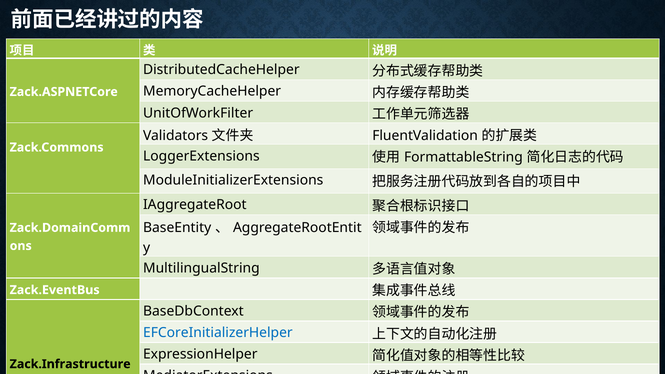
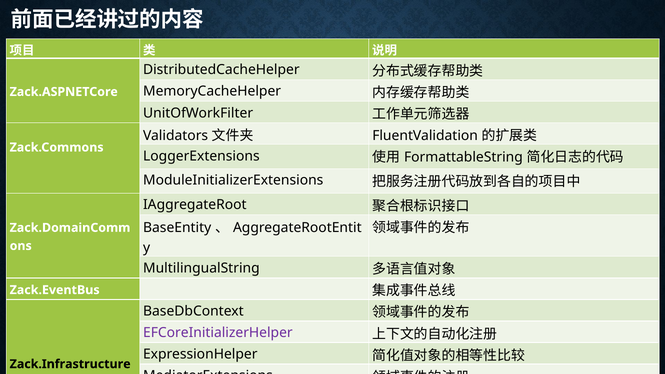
EFCoreInitializerHelper colour: blue -> purple
